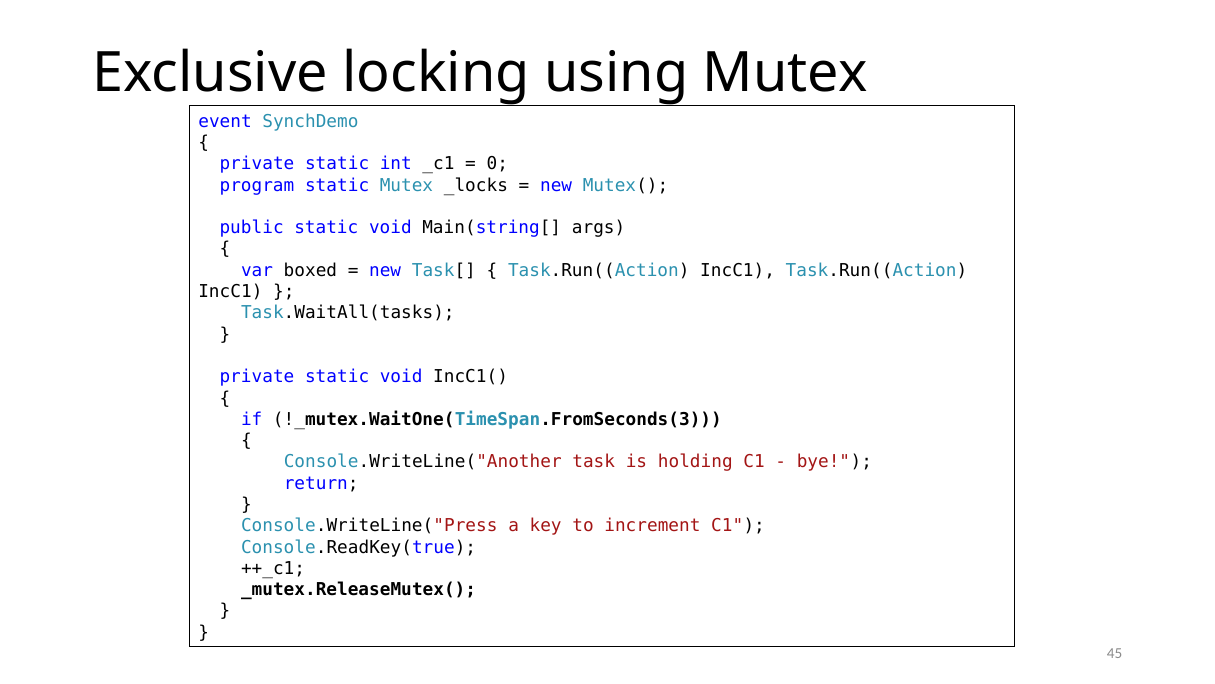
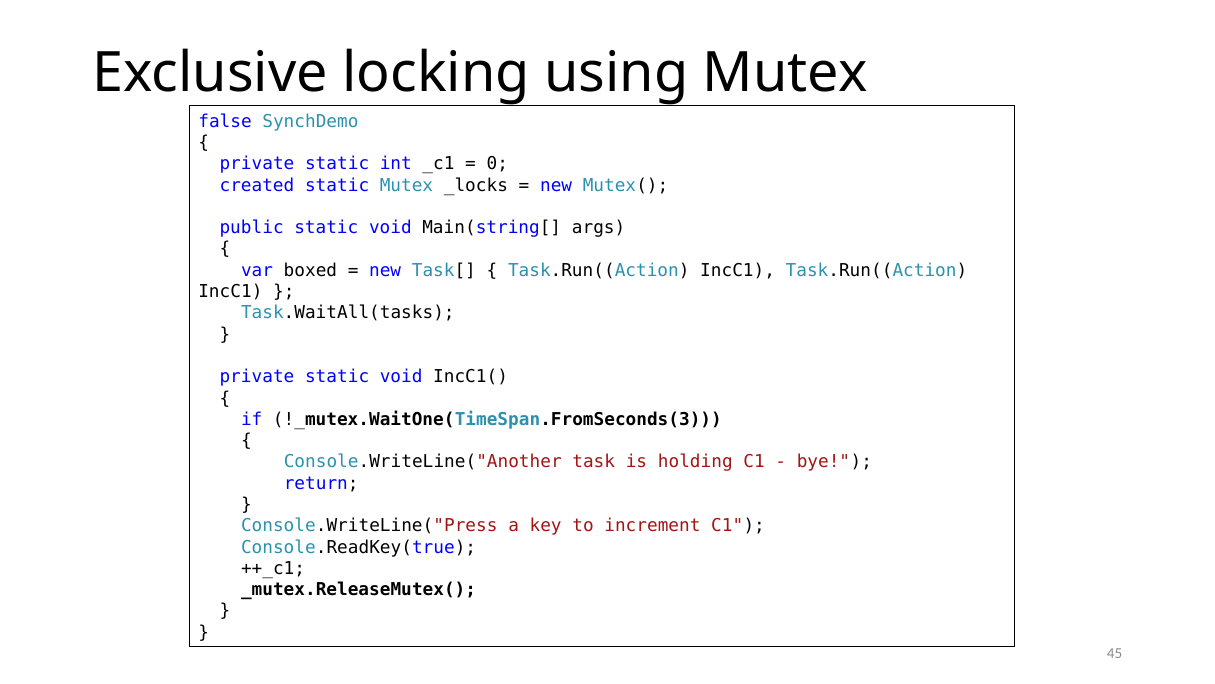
event: event -> false
program: program -> created
